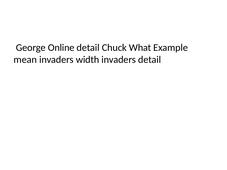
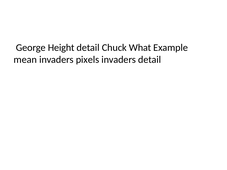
Online: Online -> Height
width: width -> pixels
